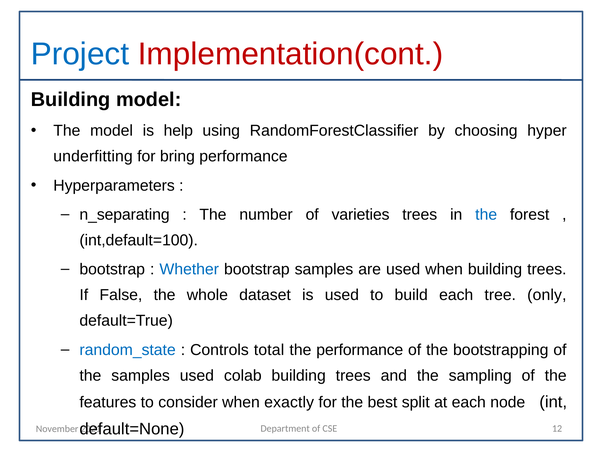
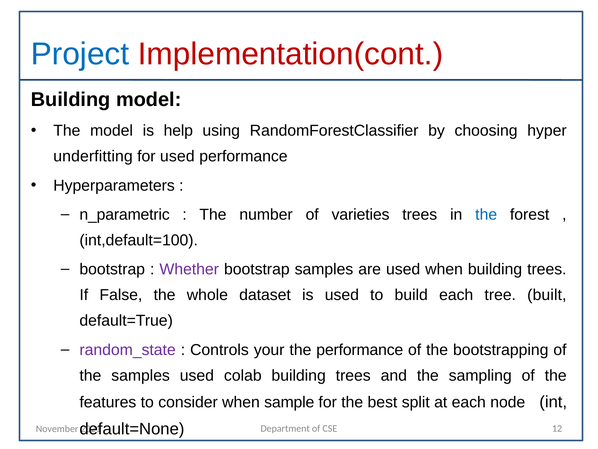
for bring: bring -> used
n_separating: n_separating -> n_parametric
Whether colour: blue -> purple
only: only -> built
random_state colour: blue -> purple
total: total -> your
exactly: exactly -> sample
